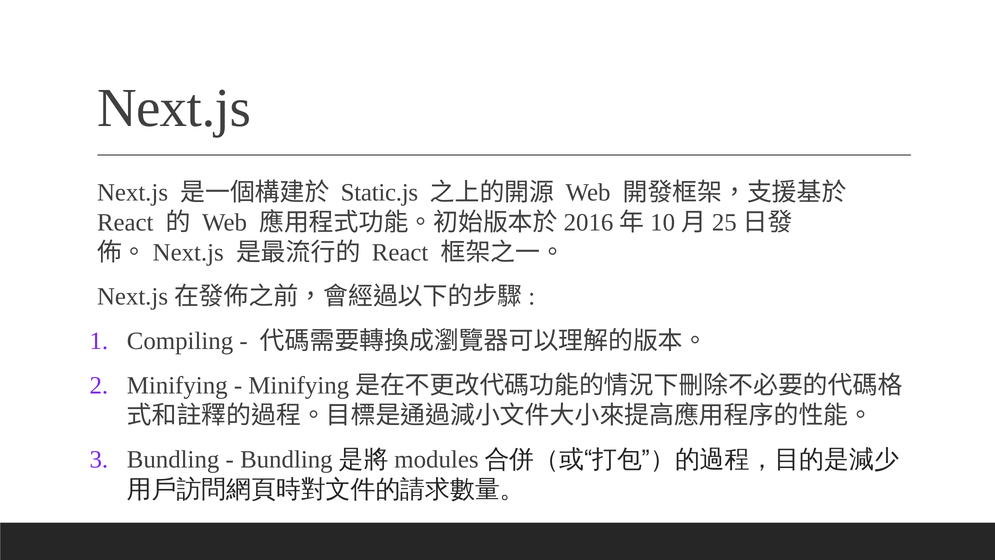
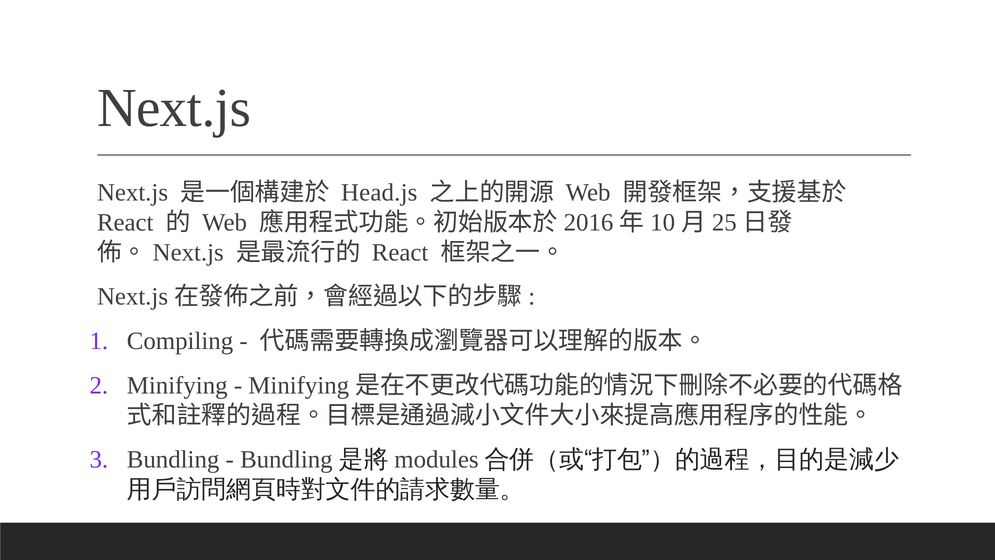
Static.js: Static.js -> Head.js
